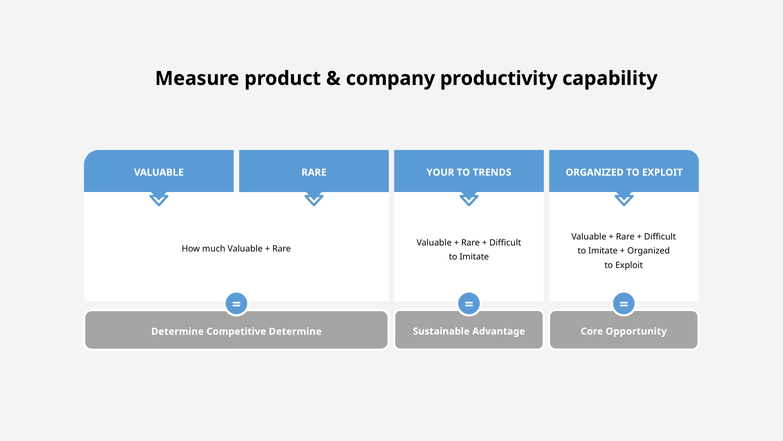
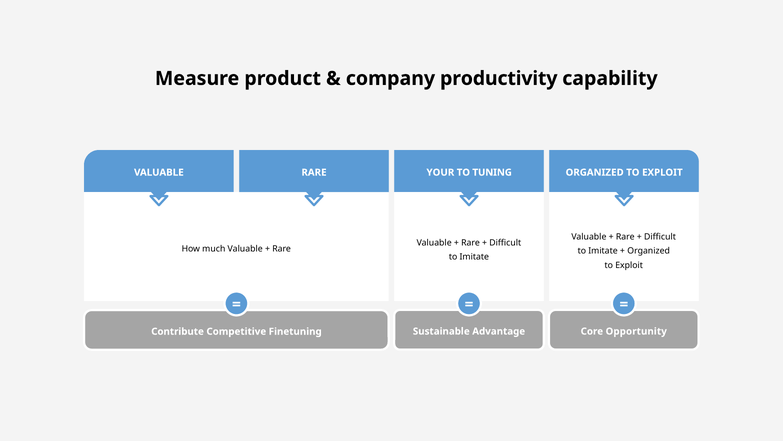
TRENDS: TRENDS -> TUNING
Determine at (177, 331): Determine -> Contribute
Competitive Determine: Determine -> Finetuning
